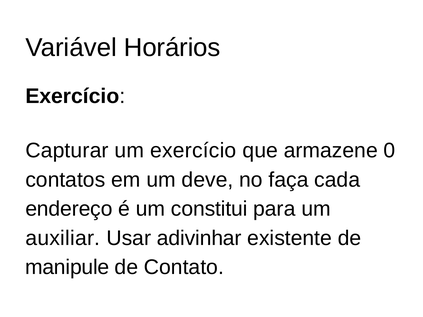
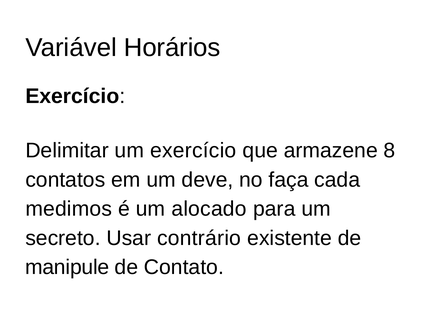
Capturar: Capturar -> Delimitar
0: 0 -> 8
endereço: endereço -> medimos
constitui: constitui -> alocado
auxiliar: auxiliar -> secreto
adivinhar: adivinhar -> contrário
